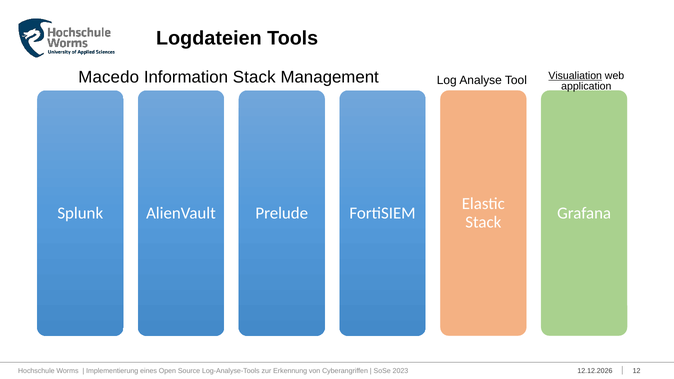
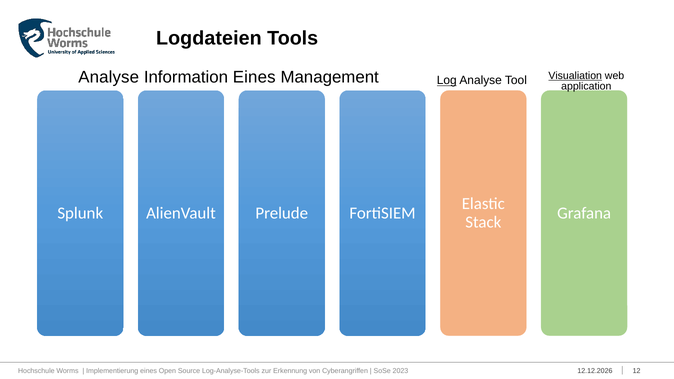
Macedo at (109, 77): Macedo -> Analyse
Information Stack: Stack -> Eines
Log underline: none -> present
